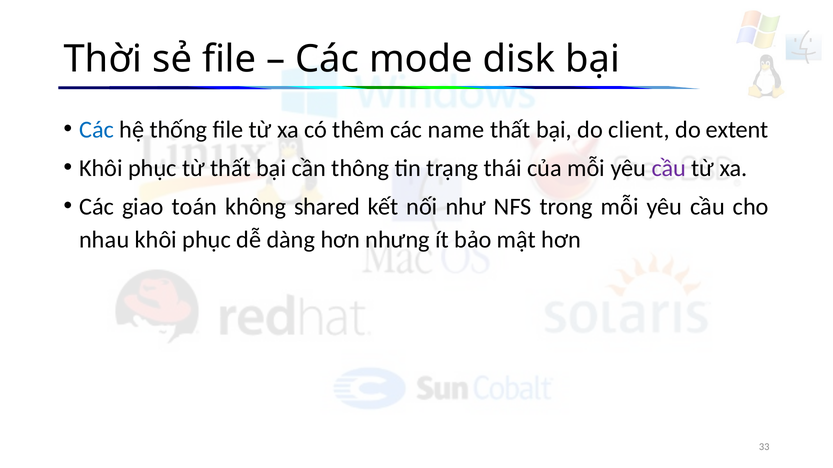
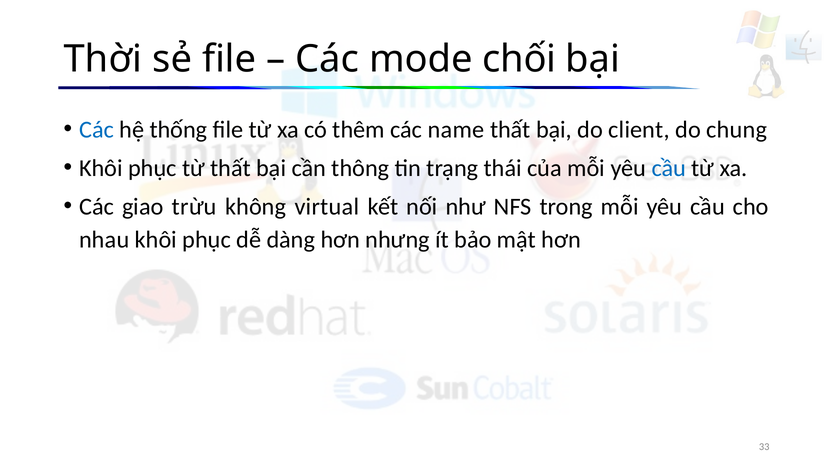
disk: disk -> chối
extent: extent -> chung
cầu at (669, 168) colour: purple -> blue
toán: toán -> trừu
shared: shared -> virtual
